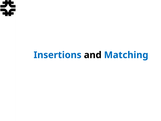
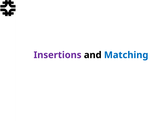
Insertions colour: blue -> purple
